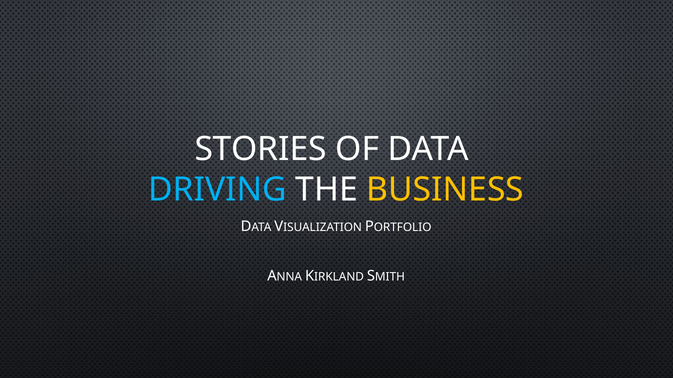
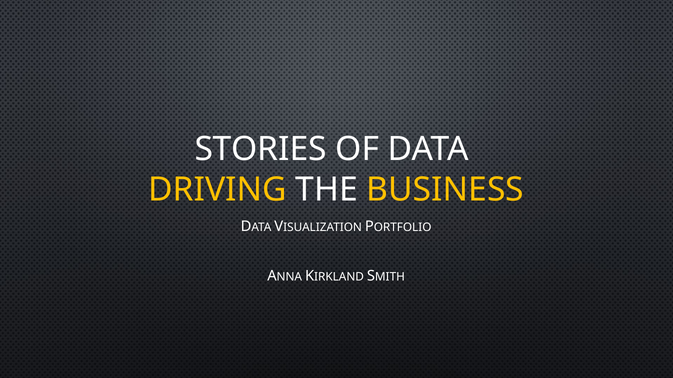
DRIVING colour: light blue -> yellow
